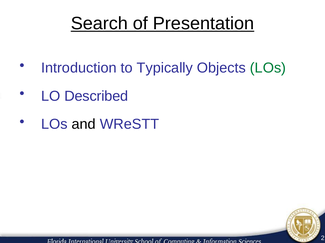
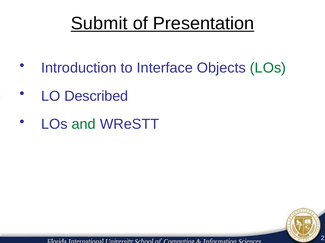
Search: Search -> Submit
Typically: Typically -> Interface
and colour: black -> green
